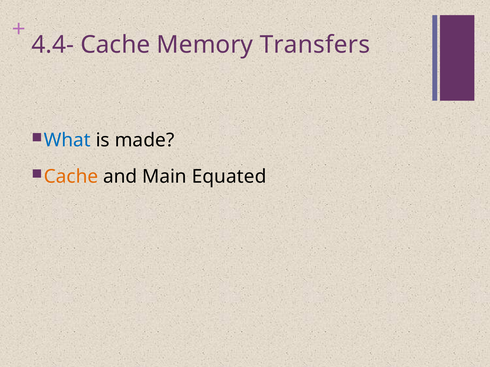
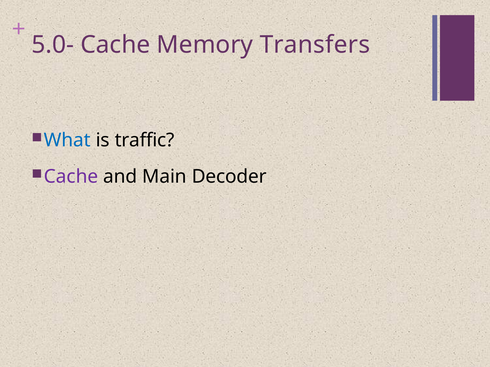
4.4-: 4.4- -> 5.0-
made: made -> traffic
Cache at (71, 177) colour: orange -> purple
Equated: Equated -> Decoder
